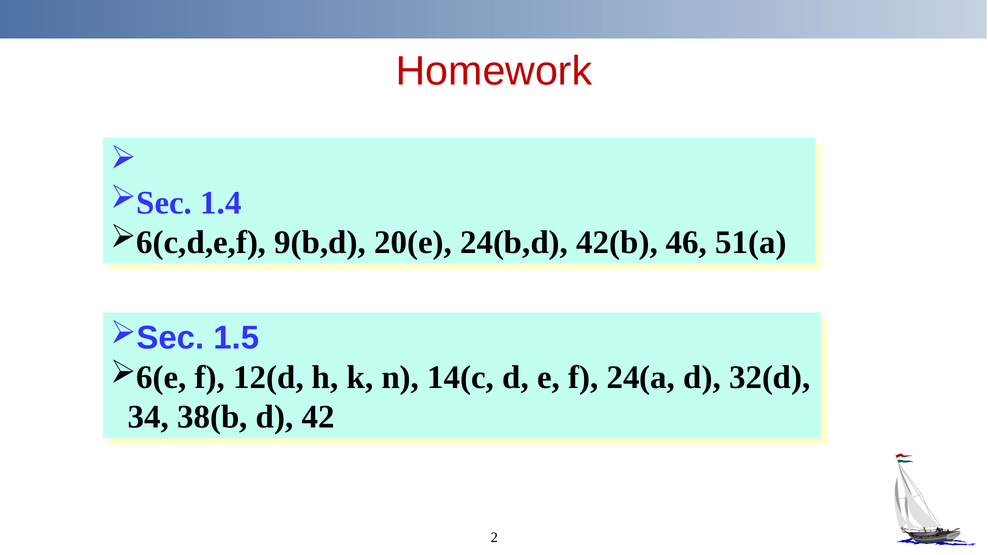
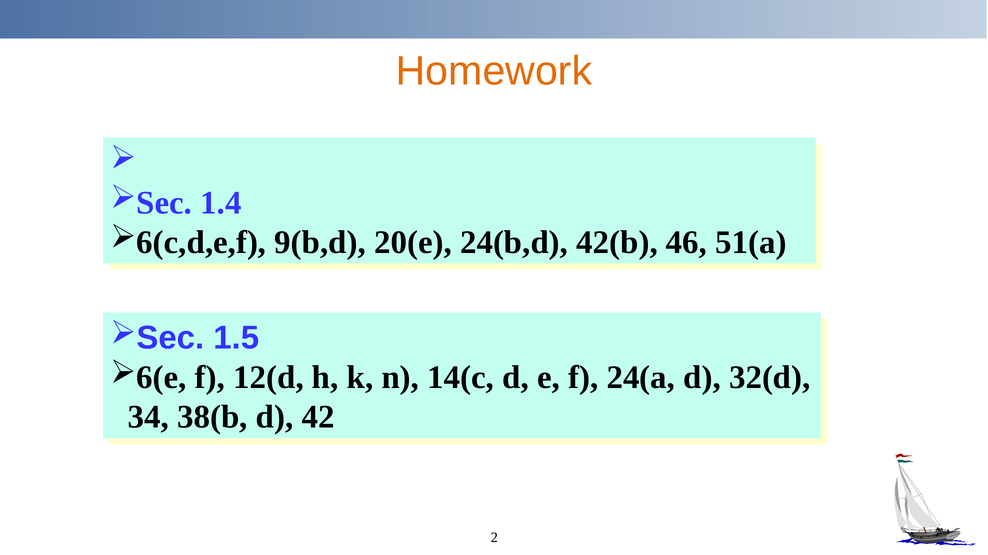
Homework colour: red -> orange
